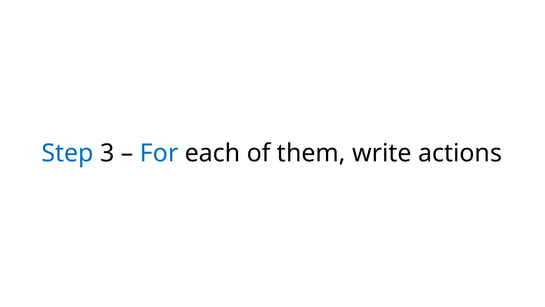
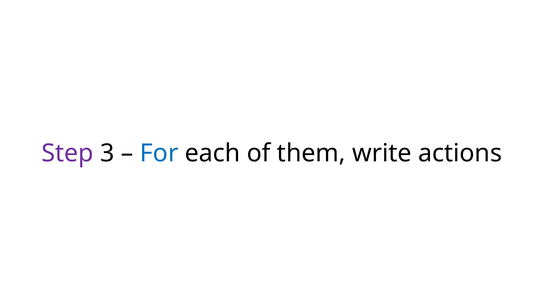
Step colour: blue -> purple
